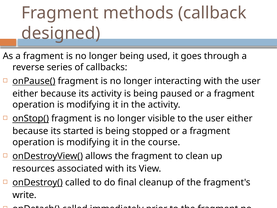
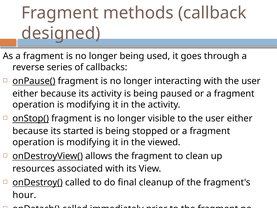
course: course -> viewed
write: write -> hour
